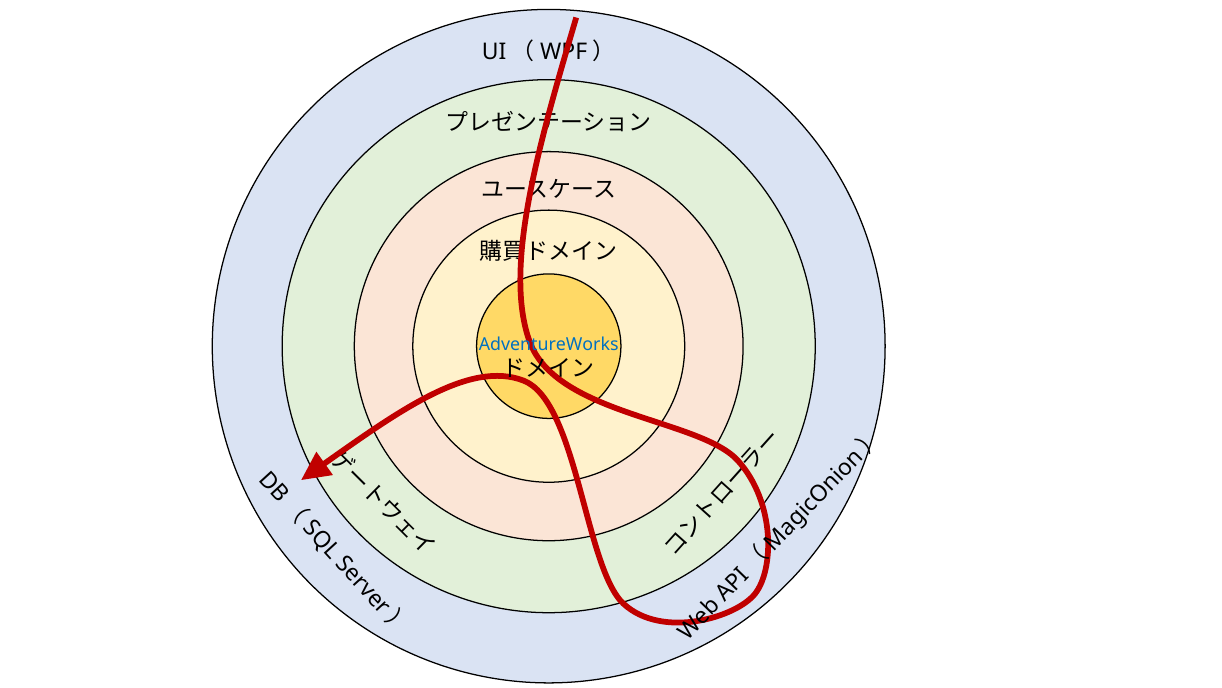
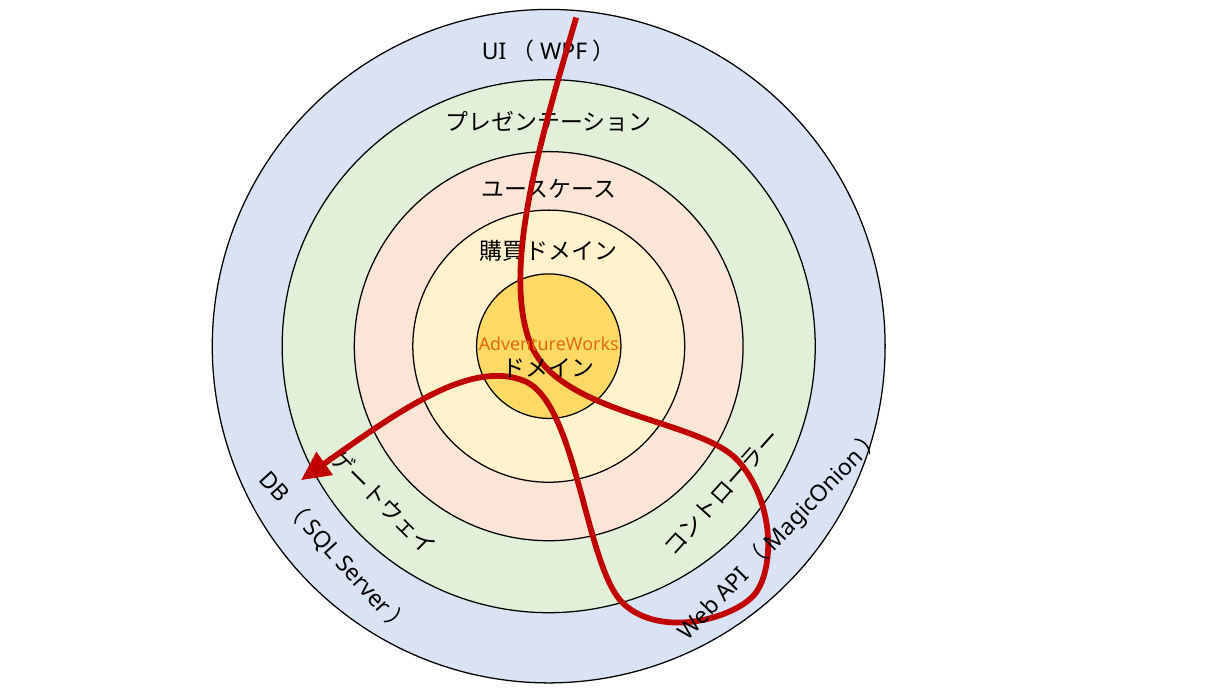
AdventureWorks colour: blue -> orange
